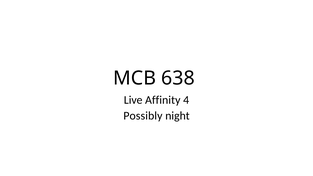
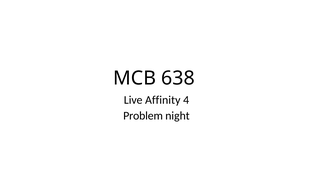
Possibly: Possibly -> Problem
